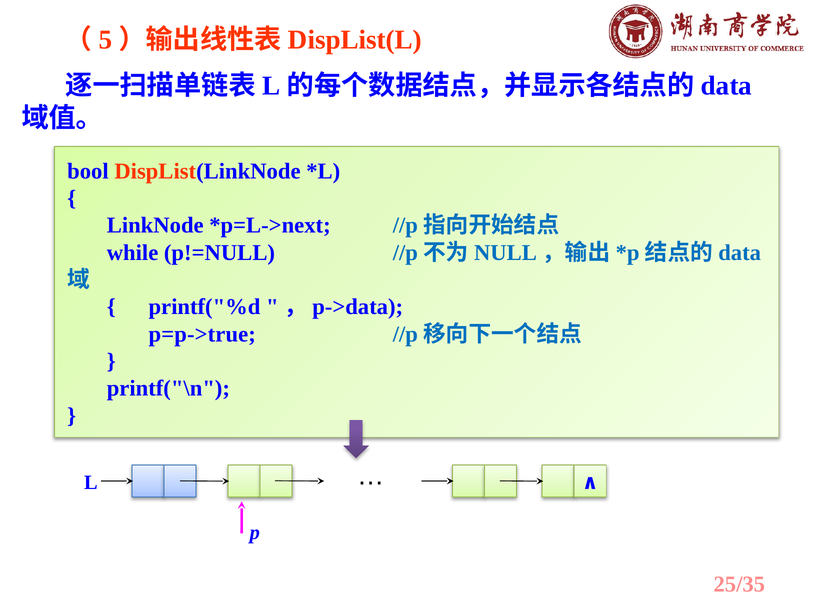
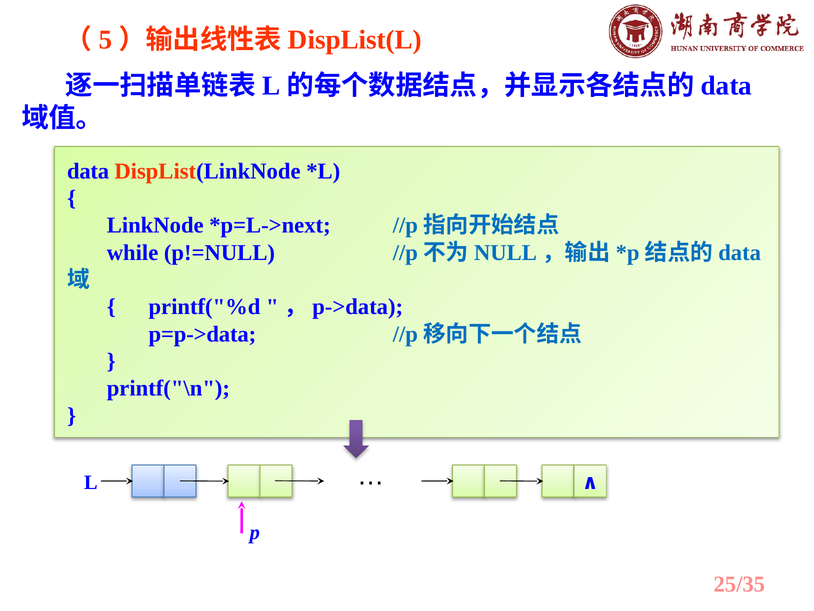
bool: bool -> data
p=p->true: p=p->true -> p=p->data
